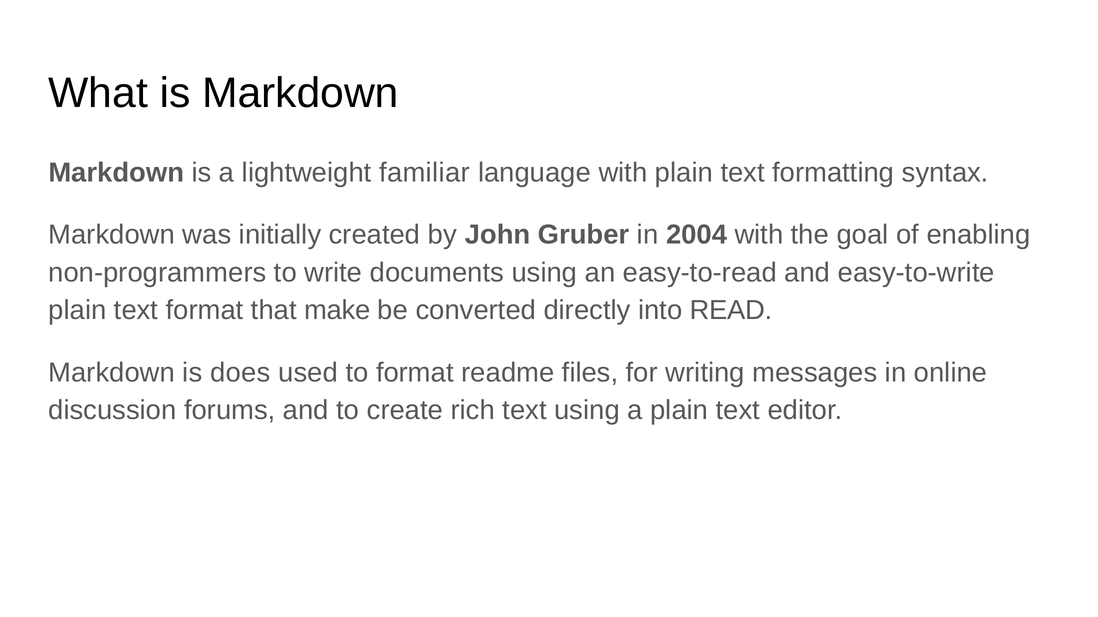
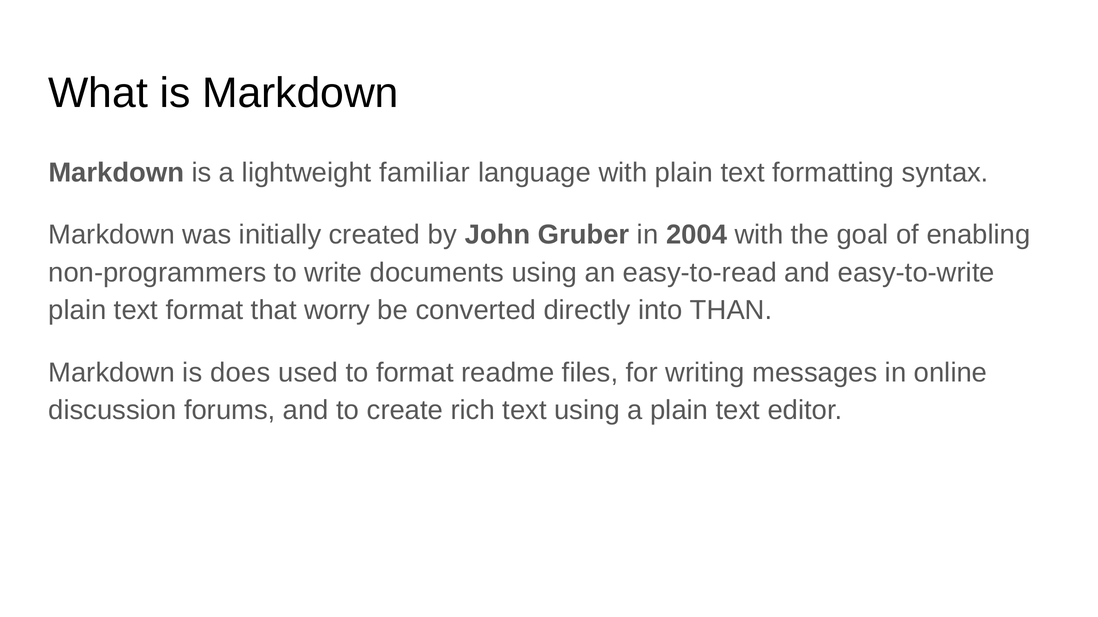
make: make -> worry
READ: READ -> THAN
